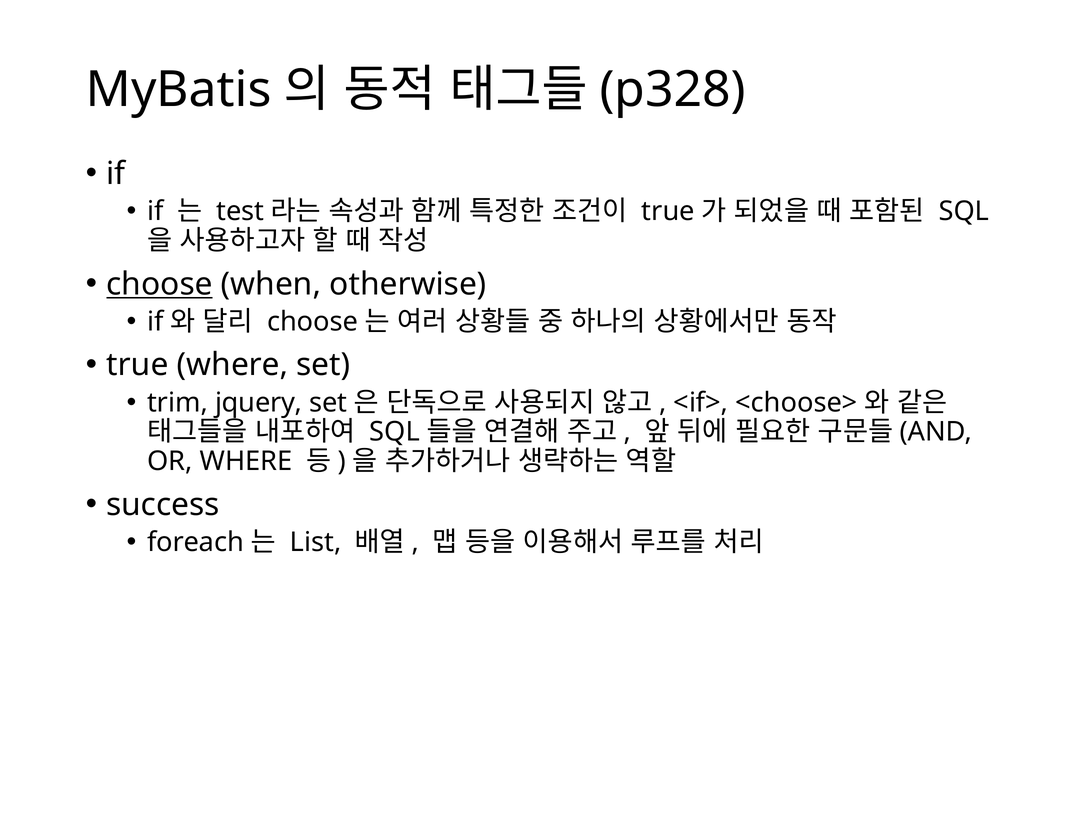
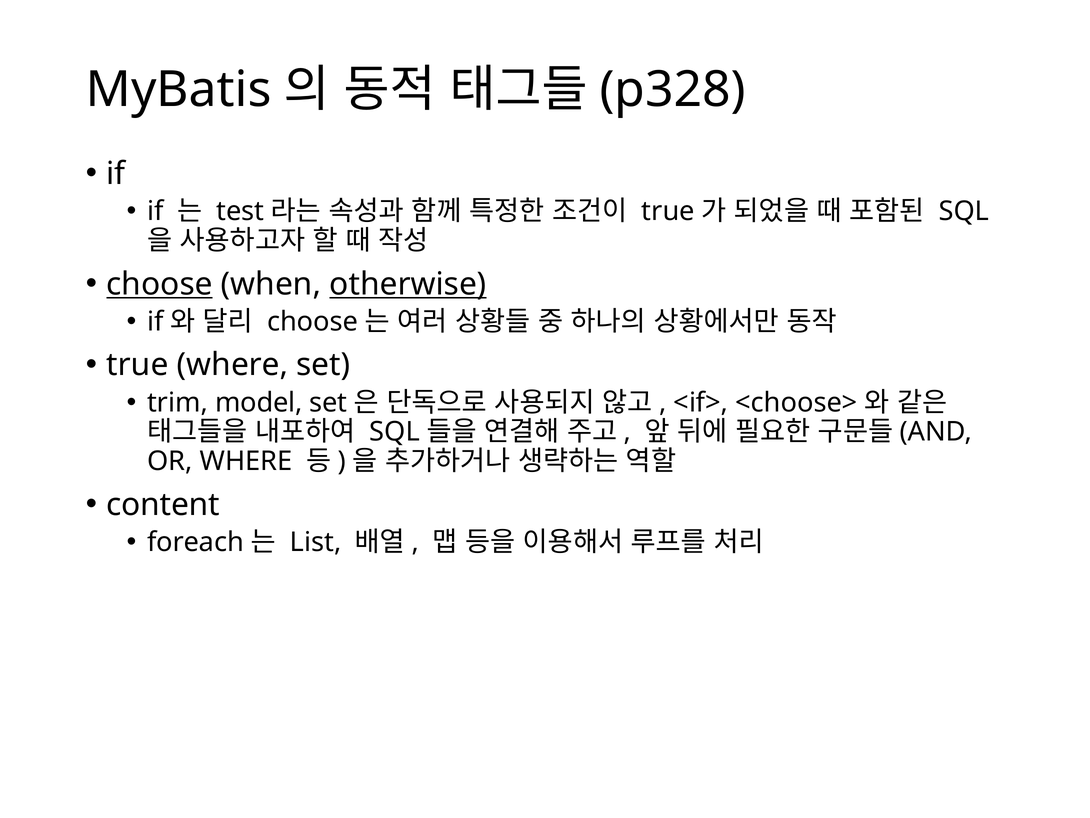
otherwise underline: none -> present
jquery: jquery -> model
success: success -> content
